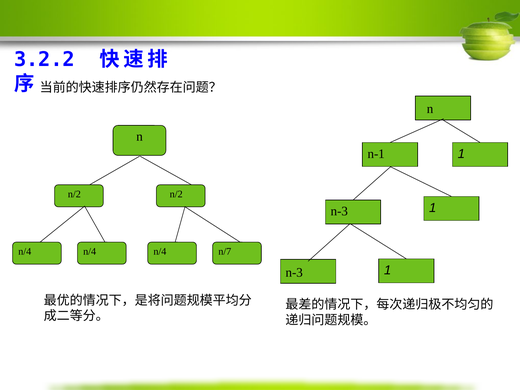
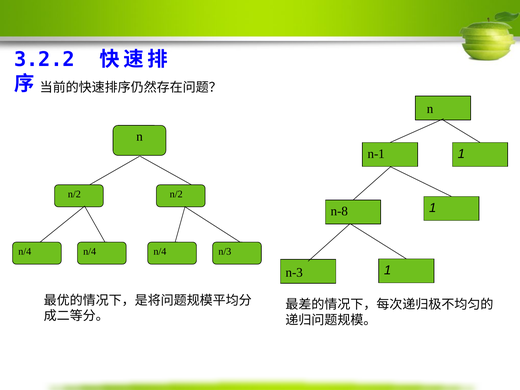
n-3 at (339, 211): n-3 -> n-8
n/7: n/7 -> n/3
